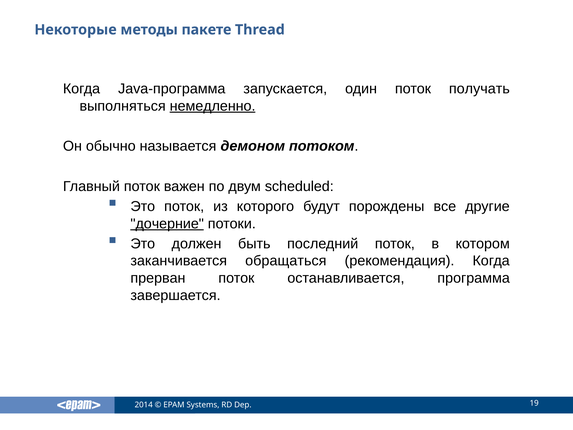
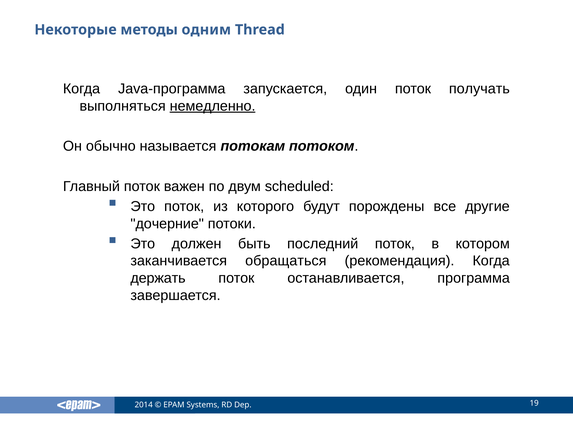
пакете: пакете -> одним
демоном: демоном -> потокам
дочерние underline: present -> none
прерван: прерван -> держать
